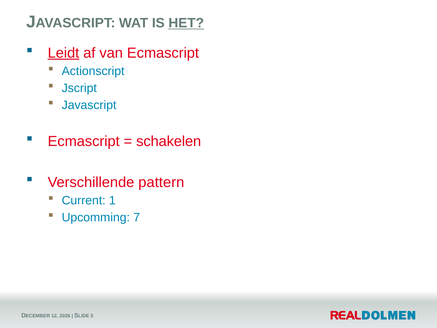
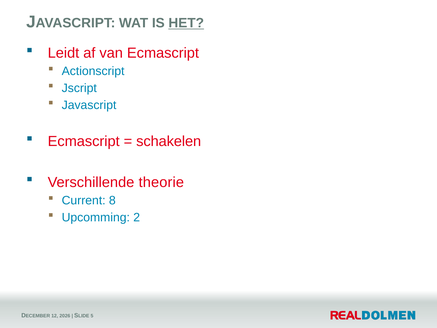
Leidt underline: present -> none
pattern: pattern -> theorie
1: 1 -> 8
7: 7 -> 2
